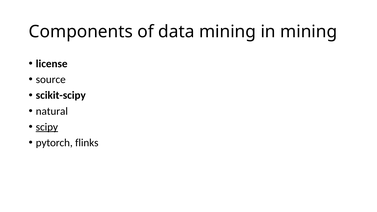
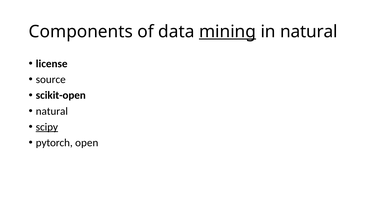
mining at (228, 32) underline: none -> present
in mining: mining -> natural
scikit-scipy: scikit-scipy -> scikit-open
flinks: flinks -> open
